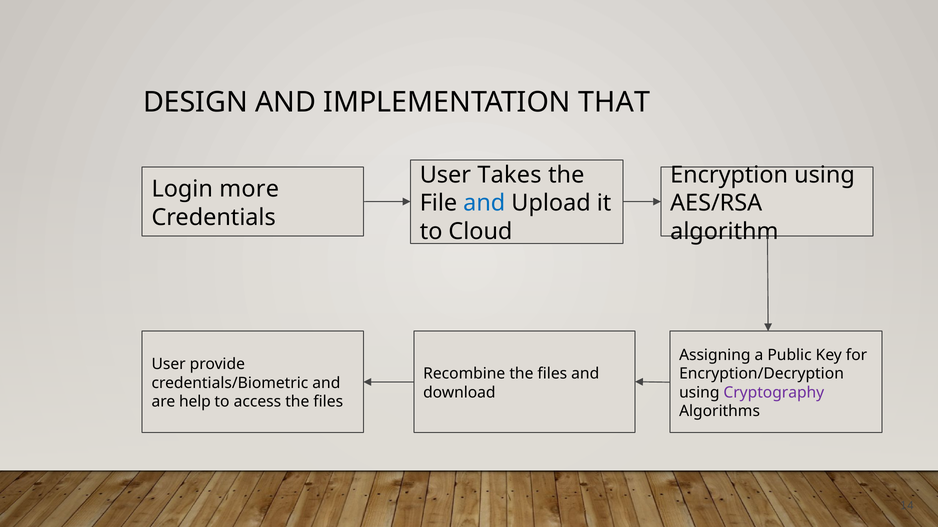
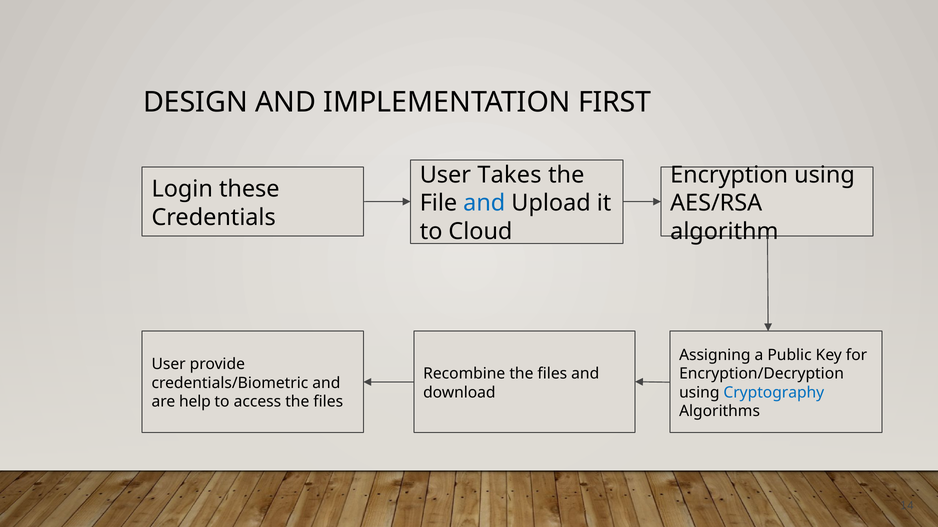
THAT: THAT -> FIRST
more: more -> these
Cryptography colour: purple -> blue
